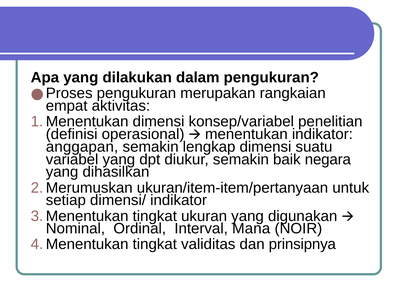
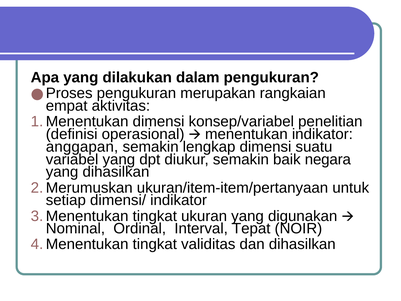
Mana: Mana -> Tepat
dan prinsipnya: prinsipnya -> dihasilkan
